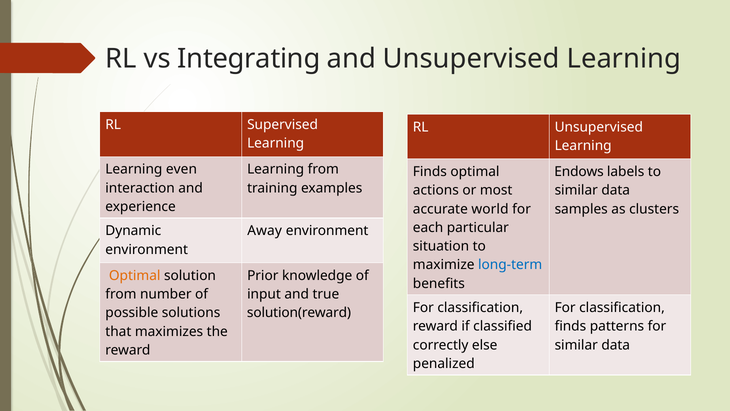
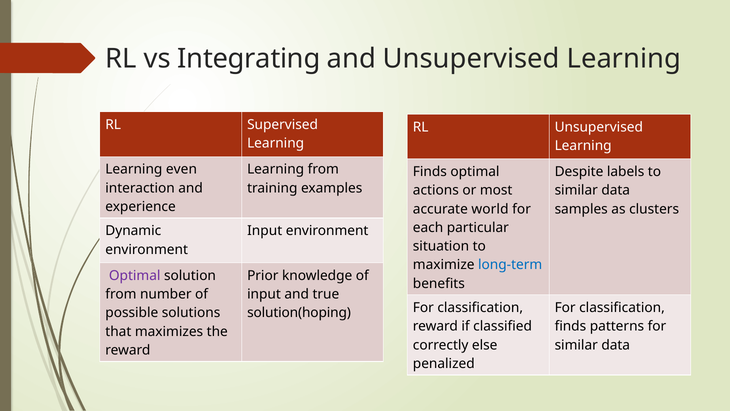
Endows: Endows -> Despite
Away at (265, 231): Away -> Input
Optimal at (135, 275) colour: orange -> purple
solution(reward: solution(reward -> solution(hoping
